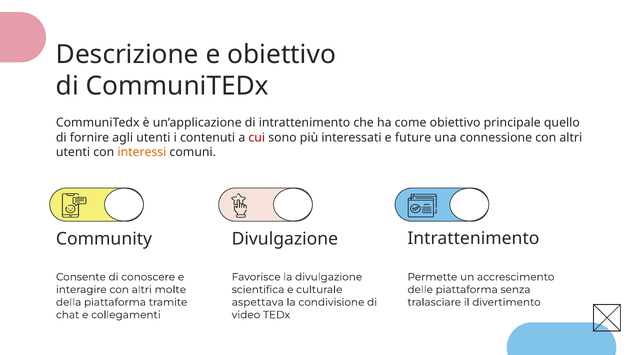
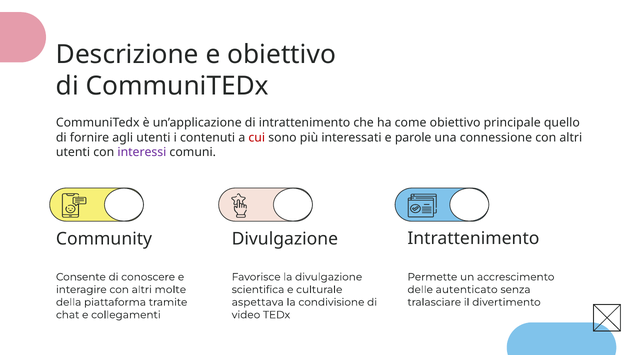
future: future -> parole
interessi colour: orange -> purple
delle piattaforma: piattaforma -> autenticato
